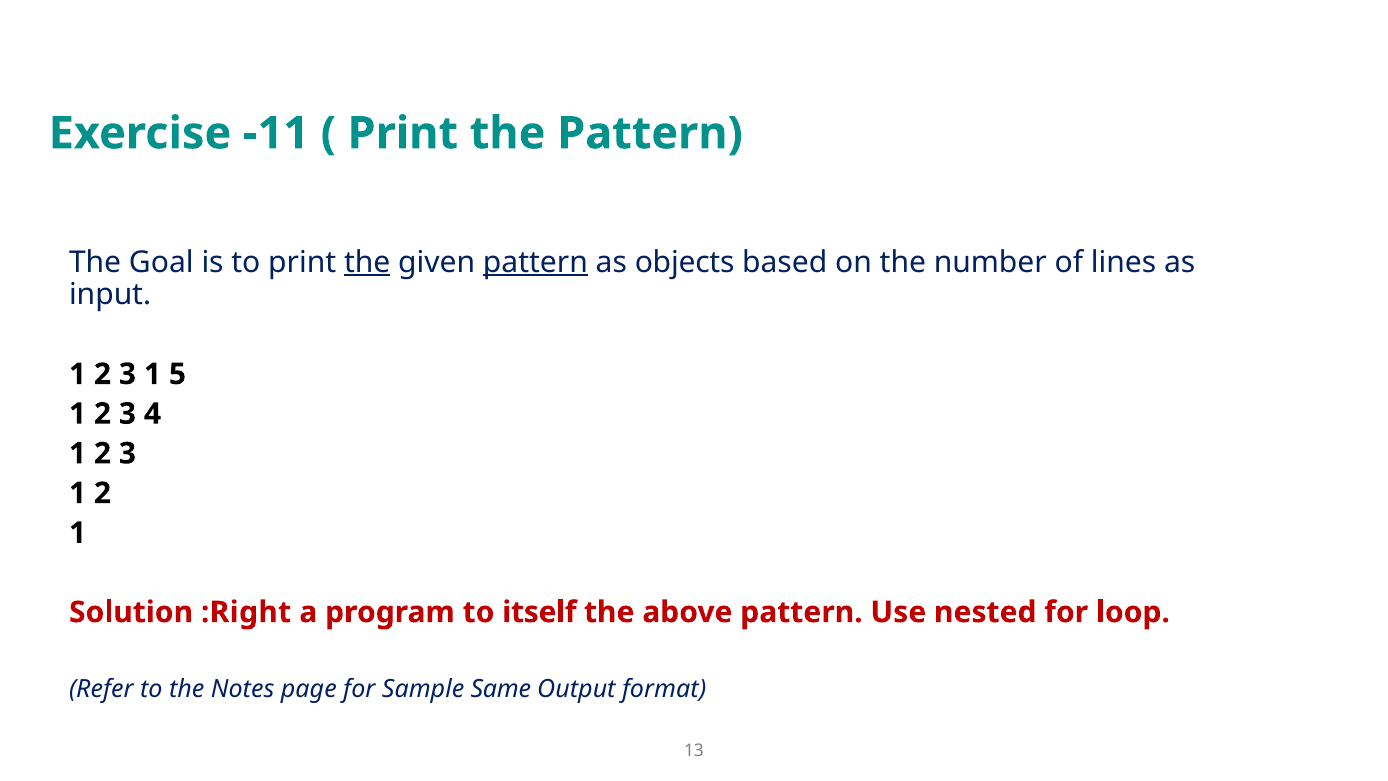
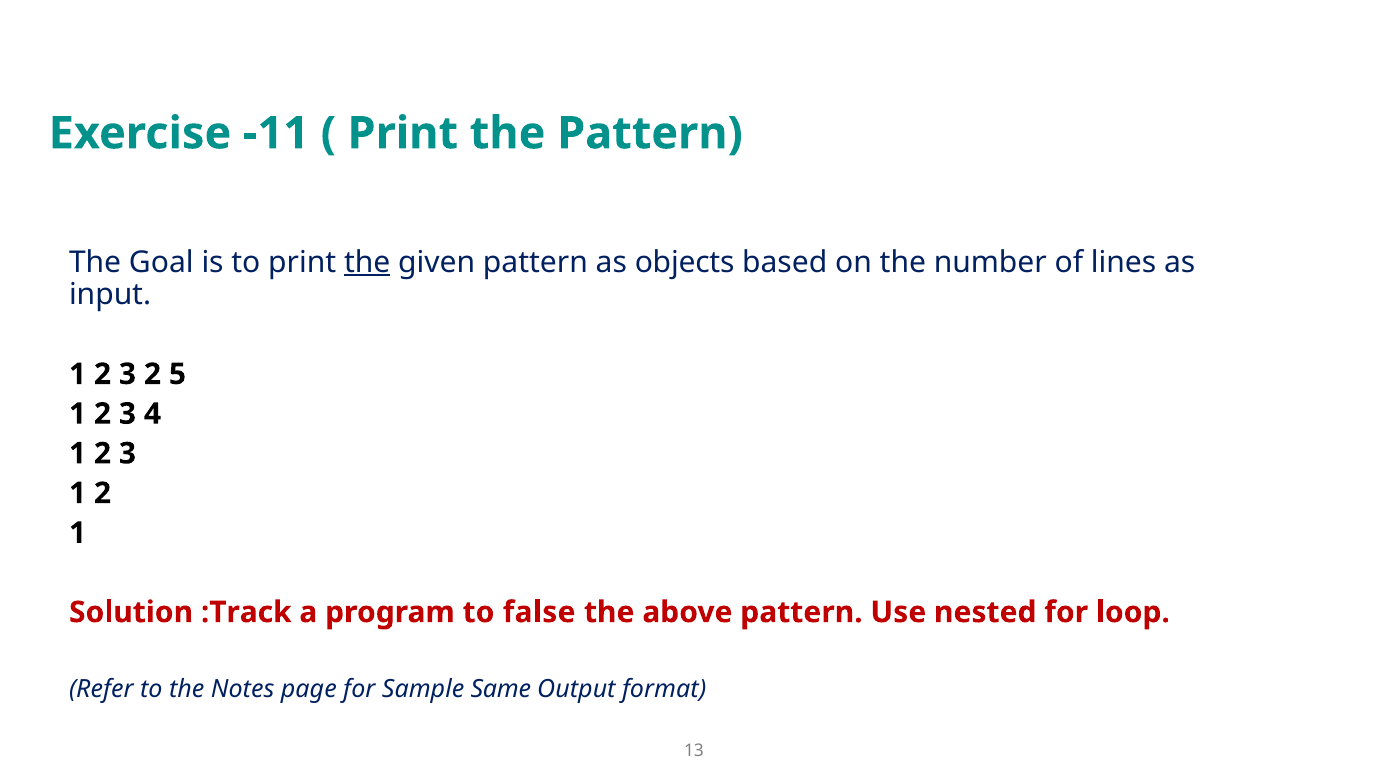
pattern at (535, 262) underline: present -> none
1 at (153, 374): 1 -> 2
:Right: :Right -> :Track
itself: itself -> false
